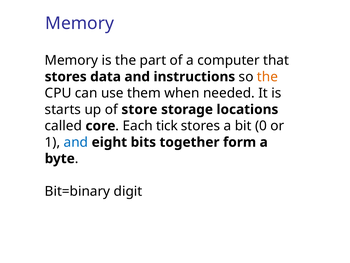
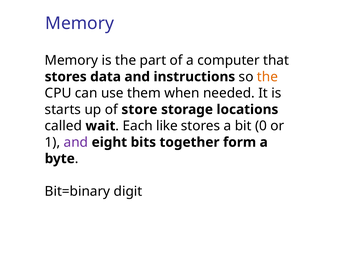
core: core -> wait
tick: tick -> like
and at (76, 142) colour: blue -> purple
